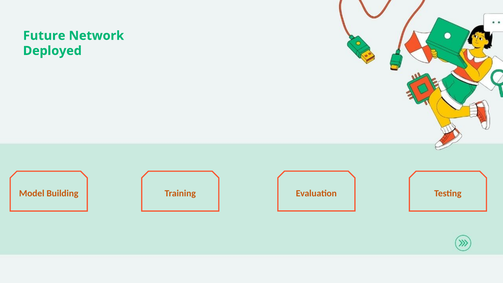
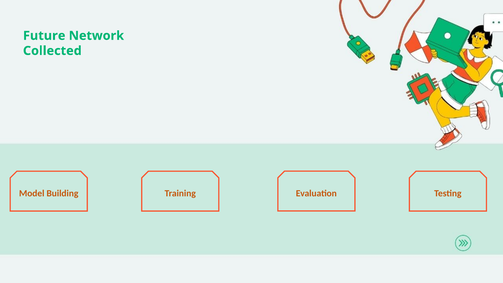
Deployed: Deployed -> Collected
